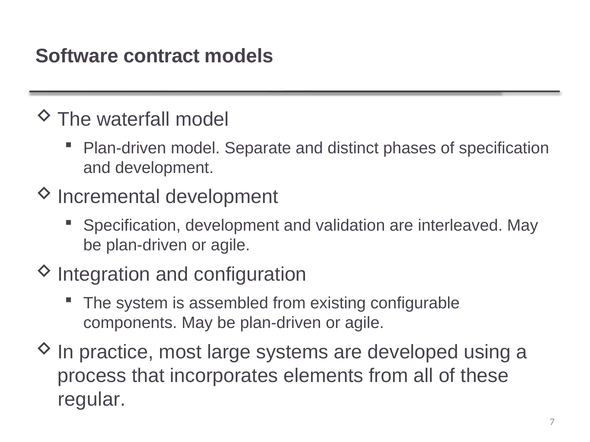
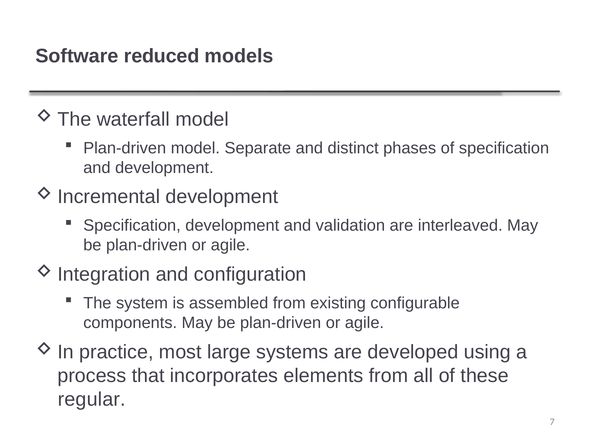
contract: contract -> reduced
